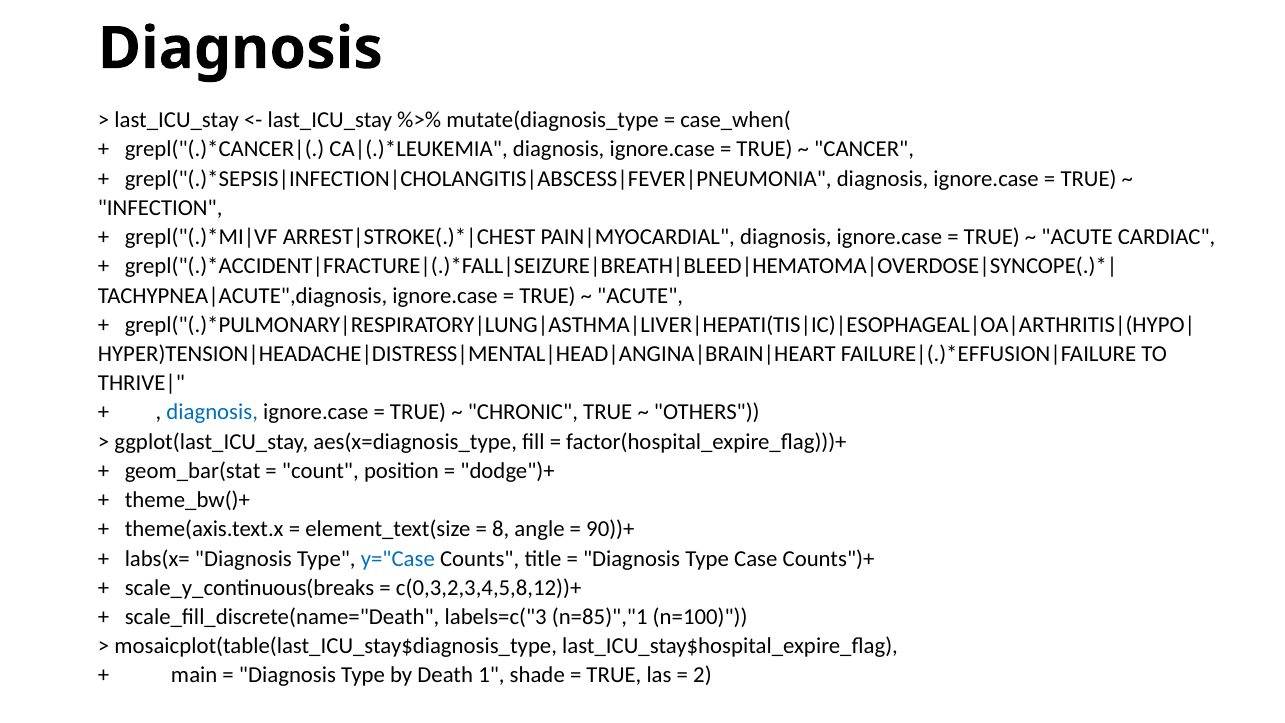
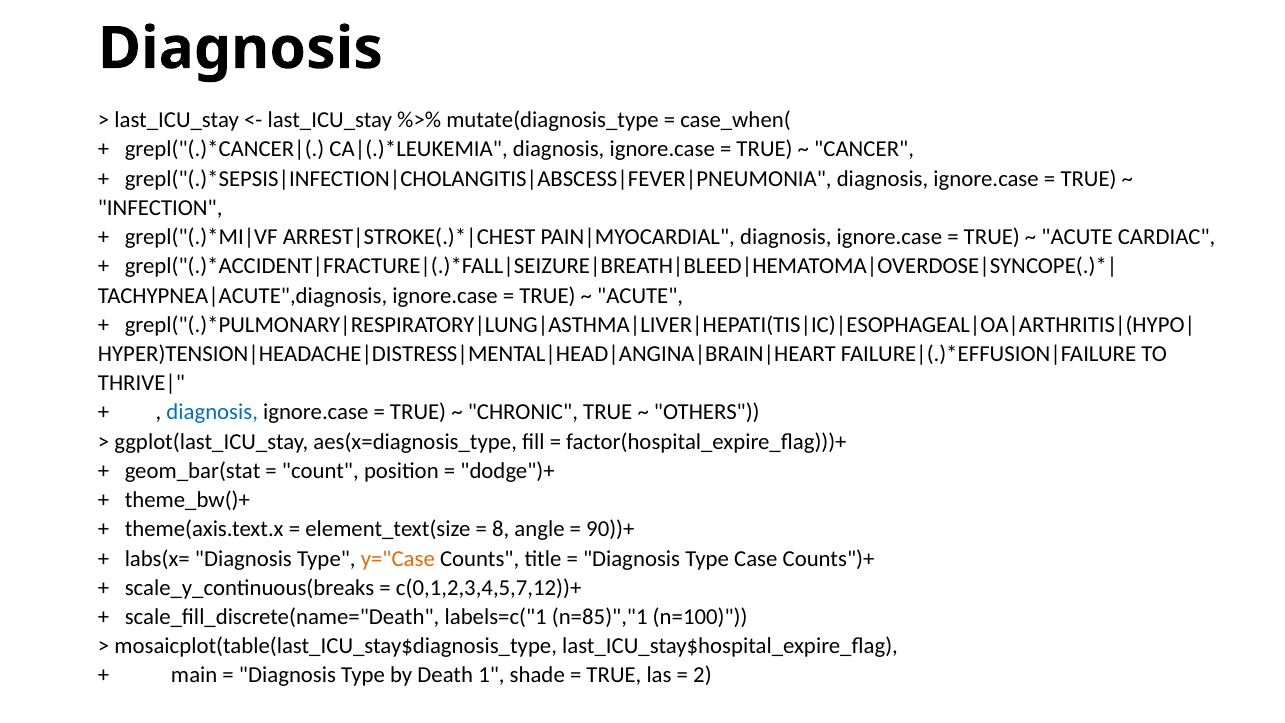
y="Case colour: blue -> orange
c(0,3,2,3,4,5,8,12))+: c(0,3,2,3,4,5,8,12))+ -> c(0,1,2,3,4,5,7,12))+
labels=c("3: labels=c("3 -> labels=c("1
